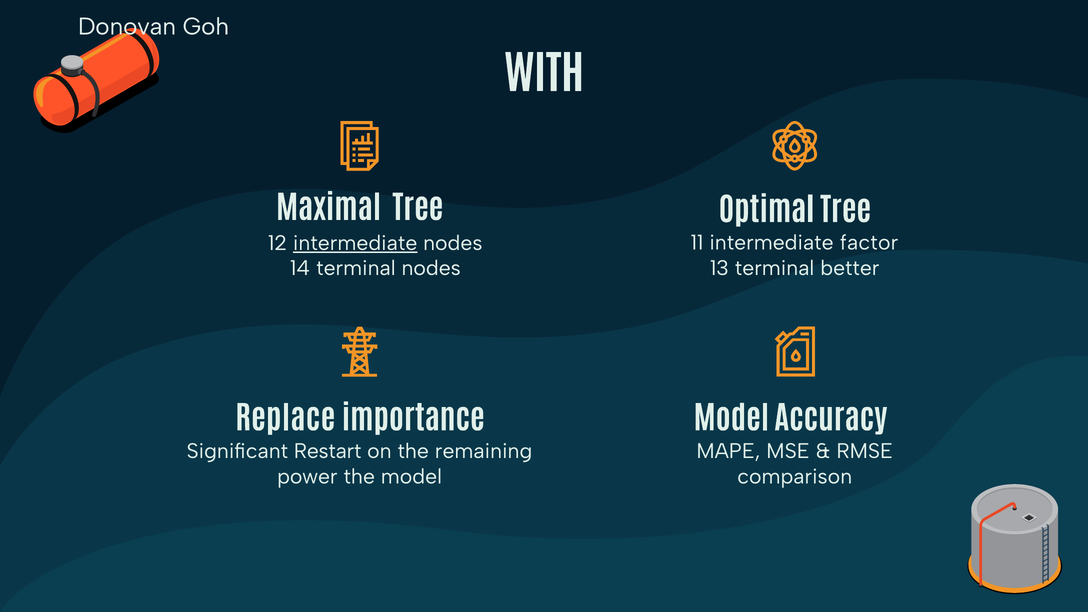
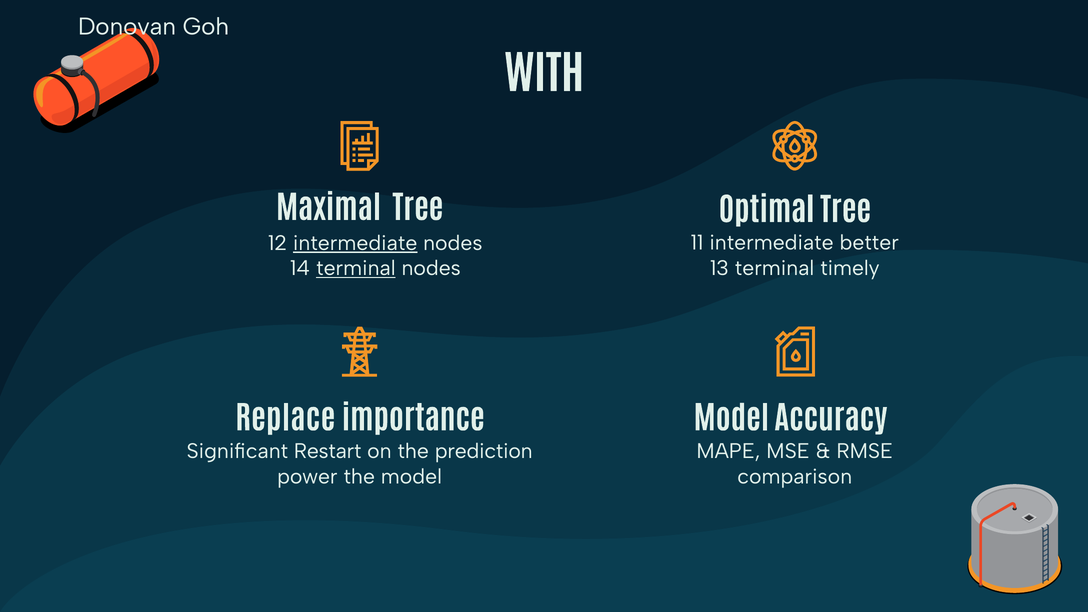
factor: factor -> better
terminal at (356, 268) underline: none -> present
better: better -> timely
remaining: remaining -> prediction
